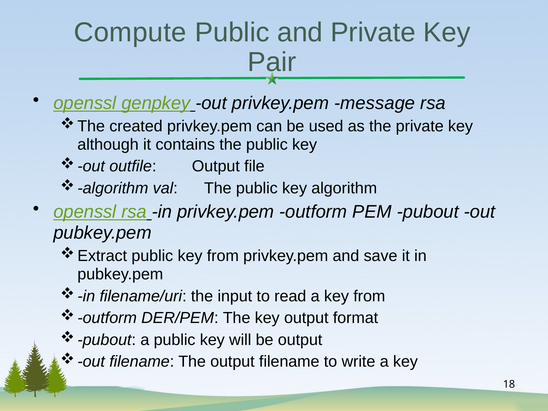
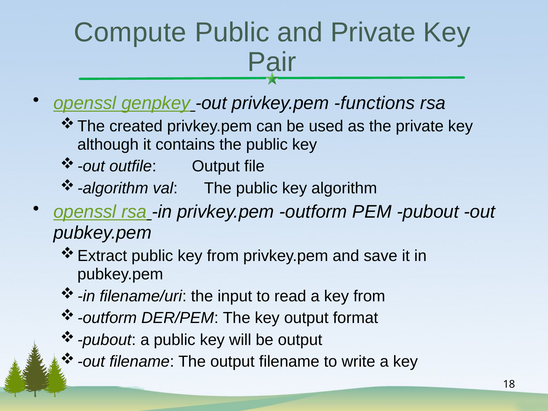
message: message -> functions
